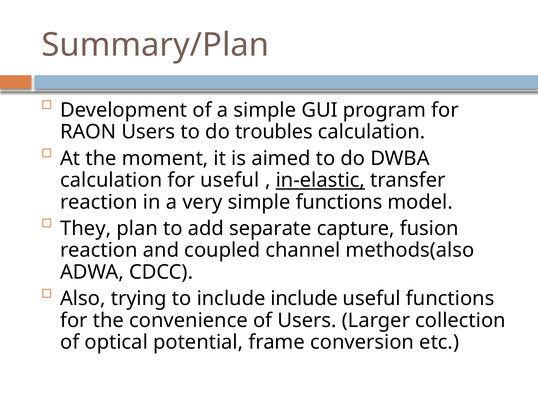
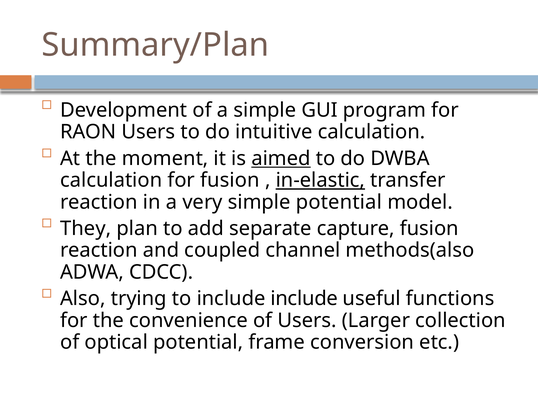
troubles: troubles -> intuitive
aimed underline: none -> present
for useful: useful -> fusion
simple functions: functions -> potential
